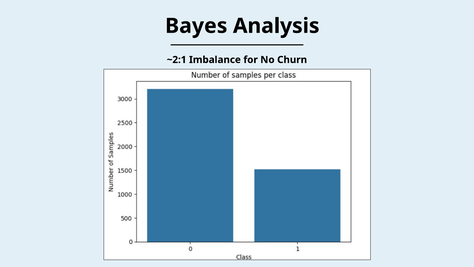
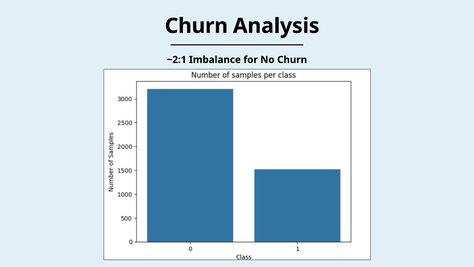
Bayes at (196, 26): Bayes -> Churn
